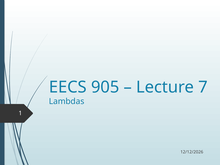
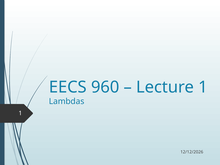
905: 905 -> 960
Lecture 7: 7 -> 1
